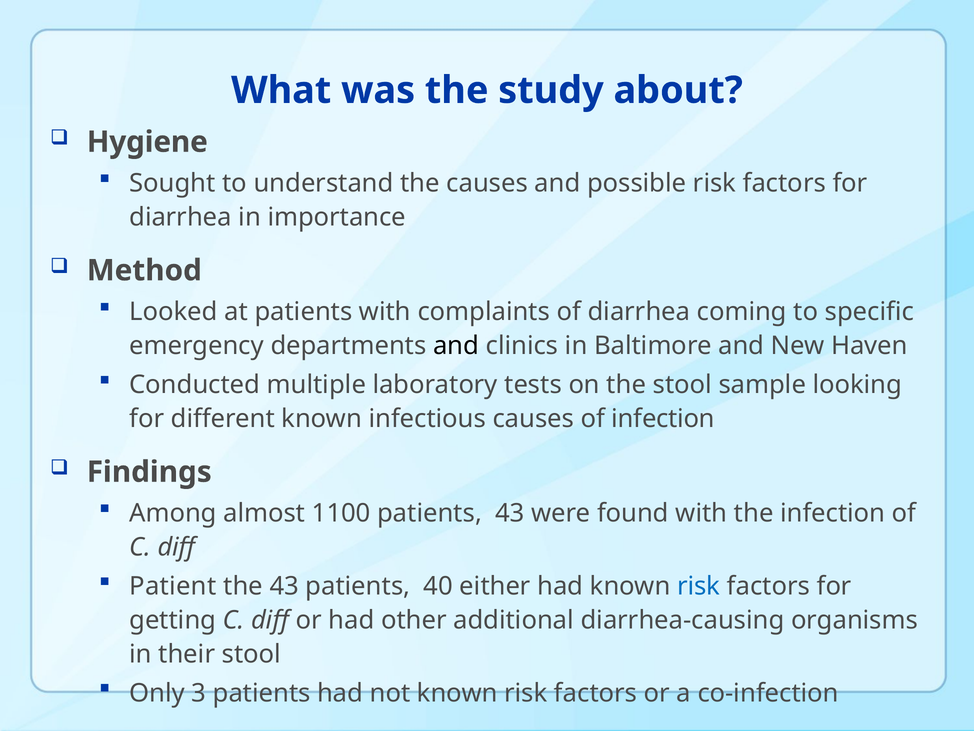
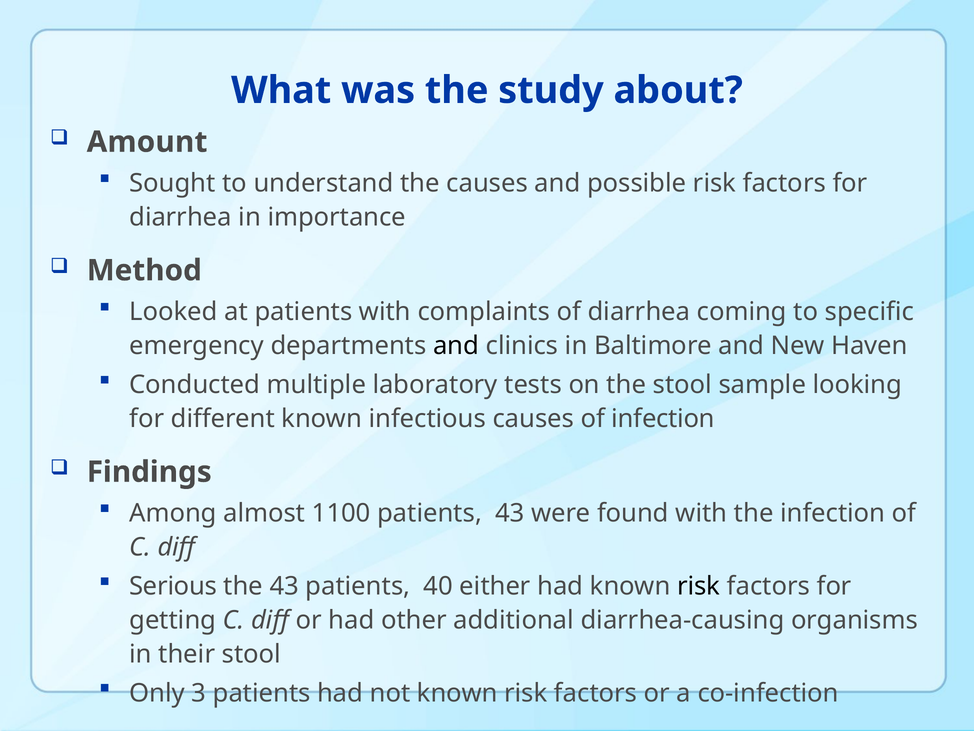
Hygiene: Hygiene -> Amount
Patient: Patient -> Serious
risk at (699, 586) colour: blue -> black
